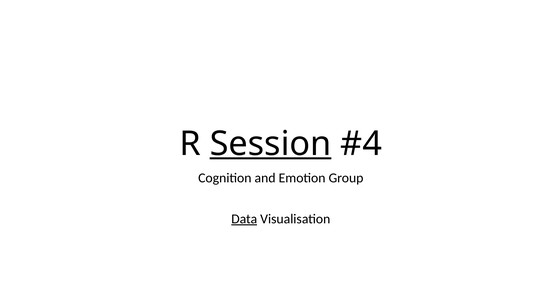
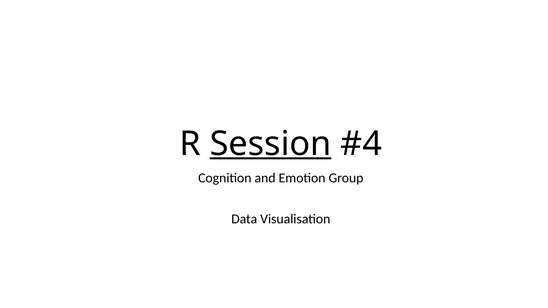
Data underline: present -> none
